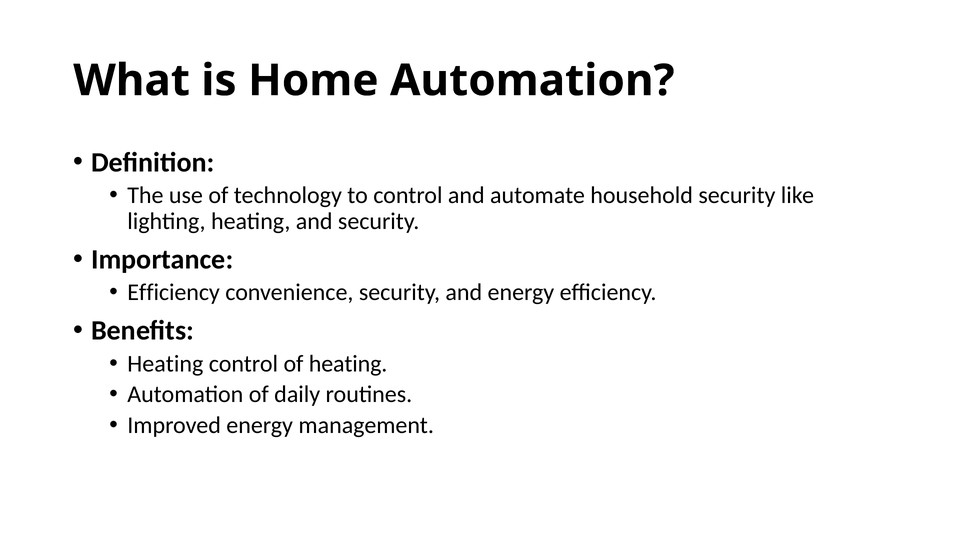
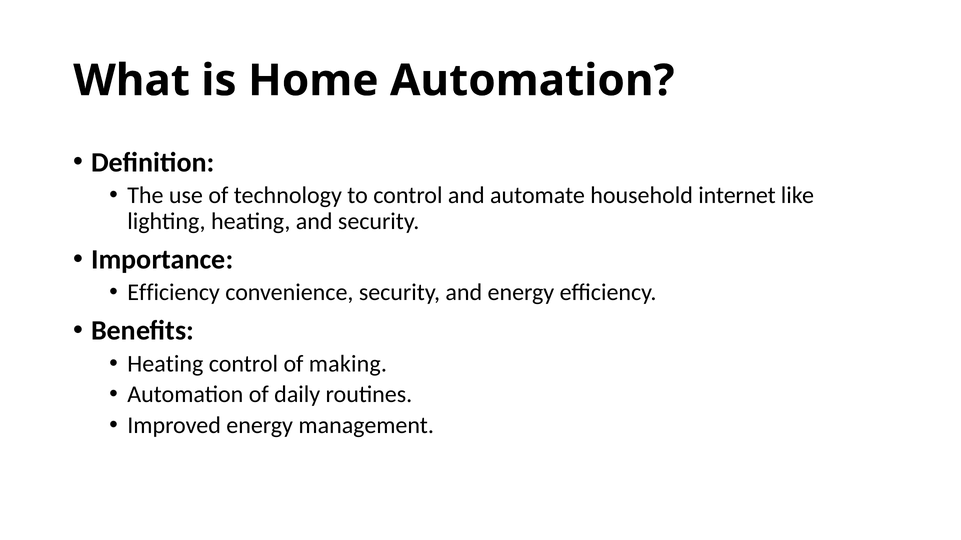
household security: security -> internet
of heating: heating -> making
